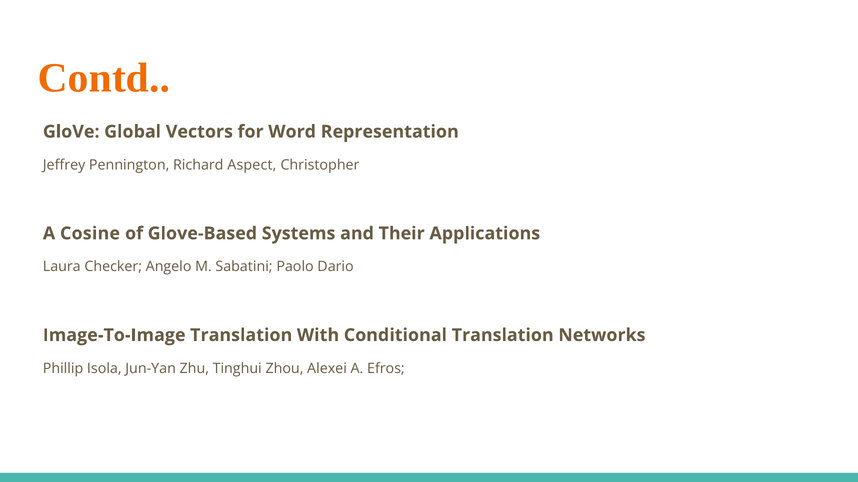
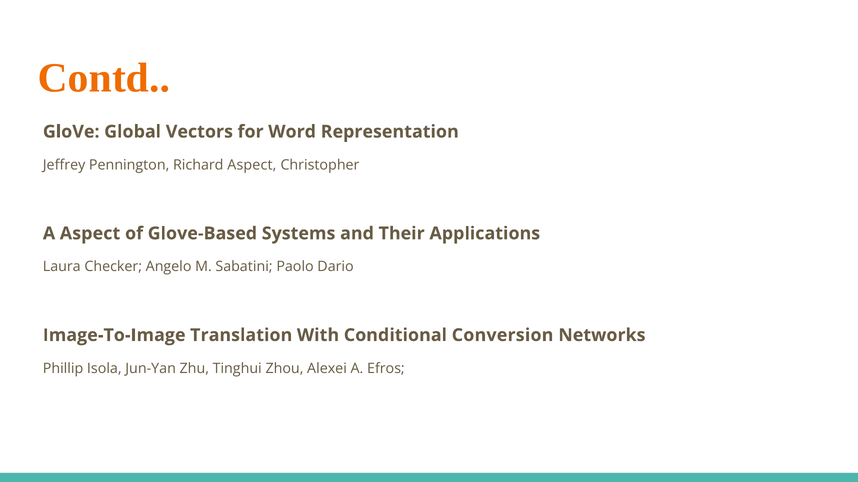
A Cosine: Cosine -> Aspect
Conditional Translation: Translation -> Conversion
